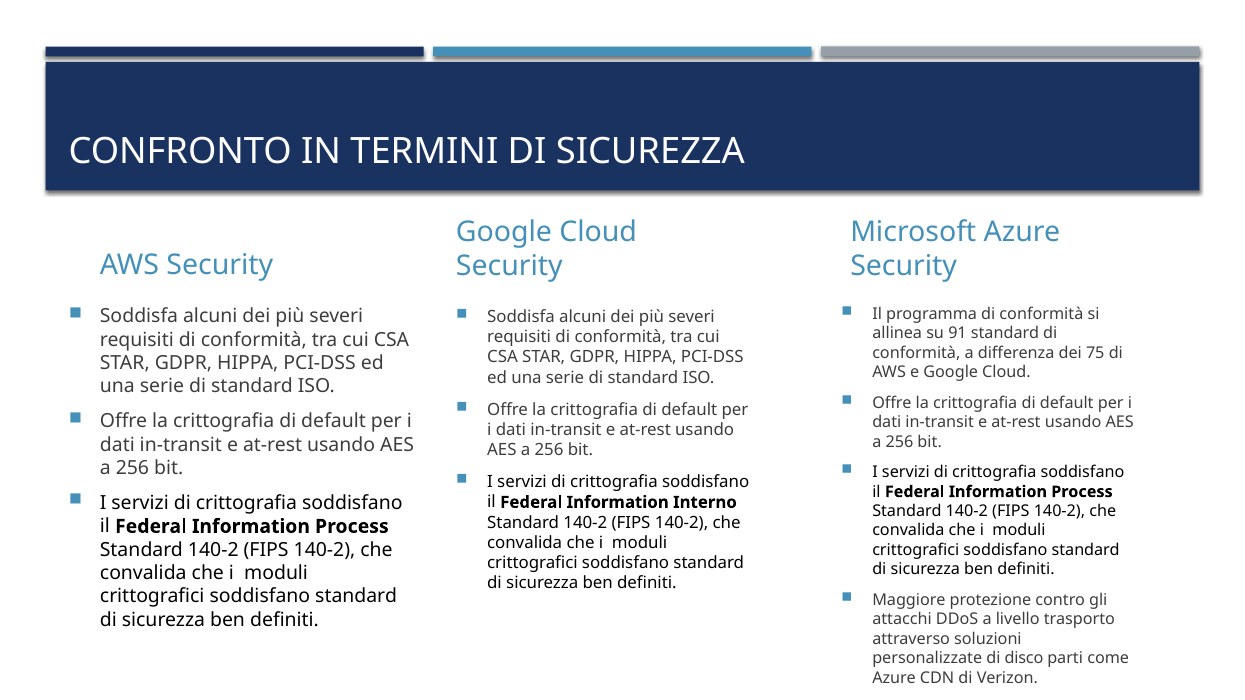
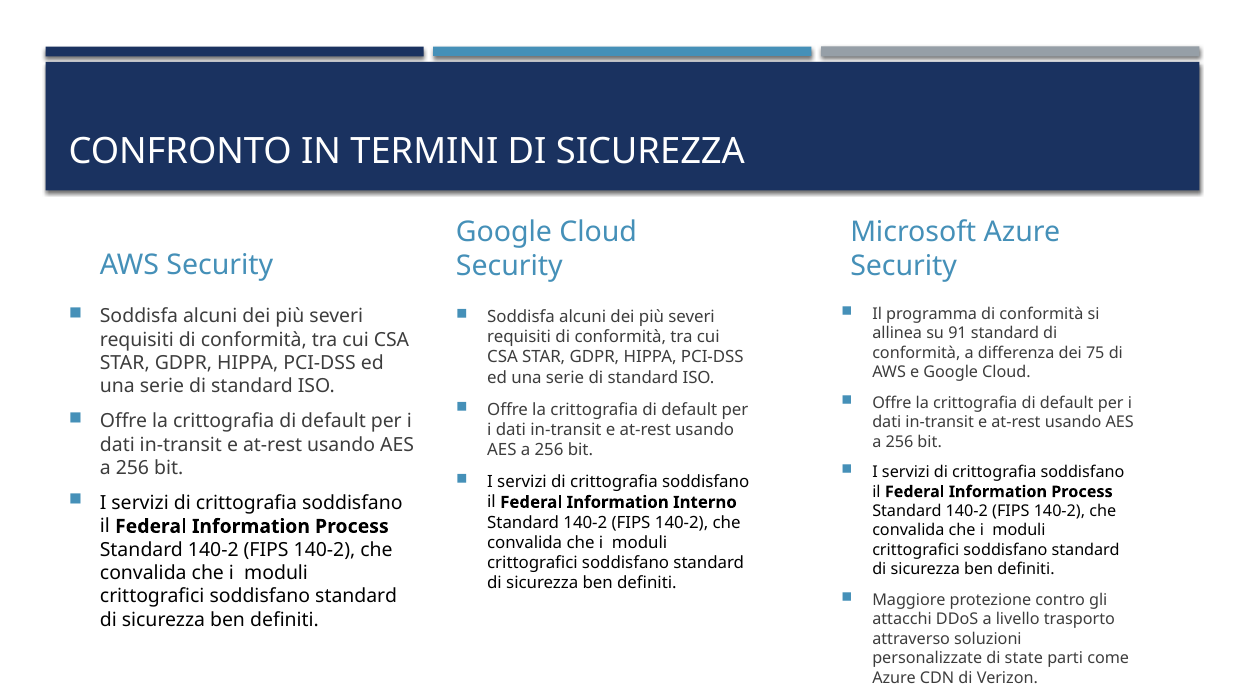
disco: disco -> state
